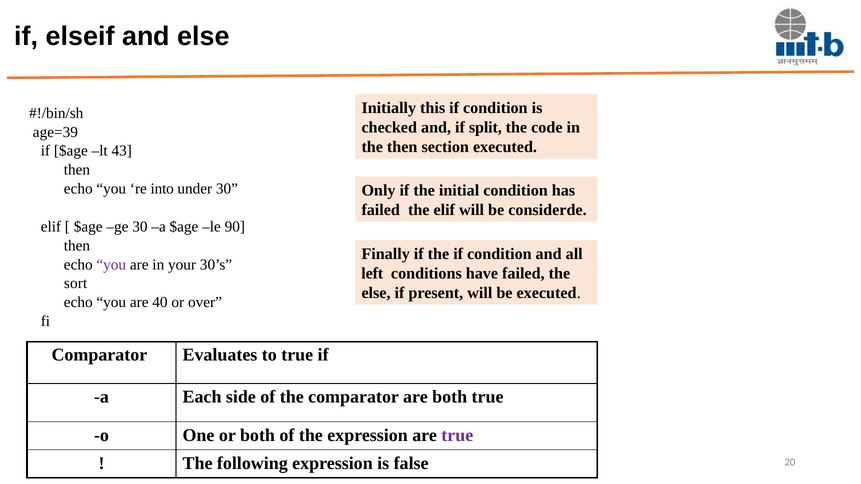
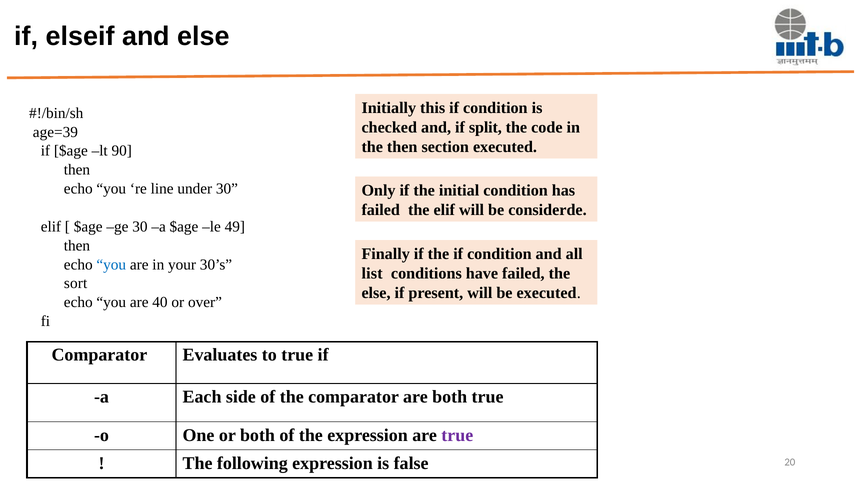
43: 43 -> 90
into: into -> line
90: 90 -> 49
you at (111, 265) colour: purple -> blue
left: left -> list
